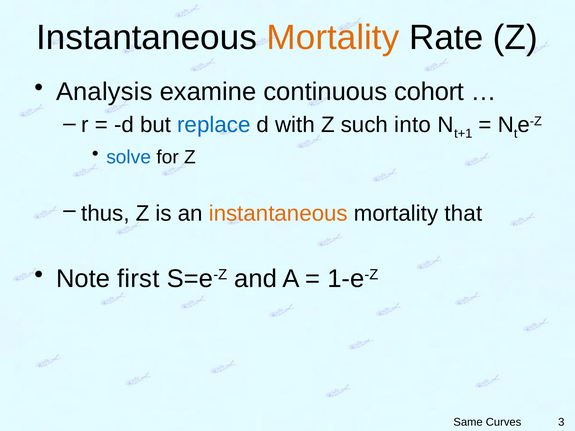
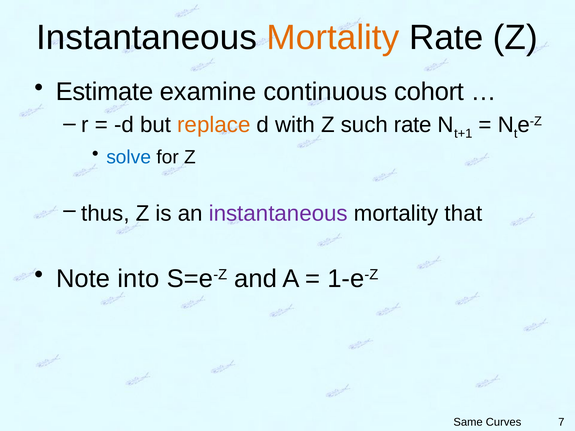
Analysis: Analysis -> Estimate
replace colour: blue -> orange
such into: into -> rate
instantaneous at (278, 214) colour: orange -> purple
first: first -> into
3: 3 -> 7
